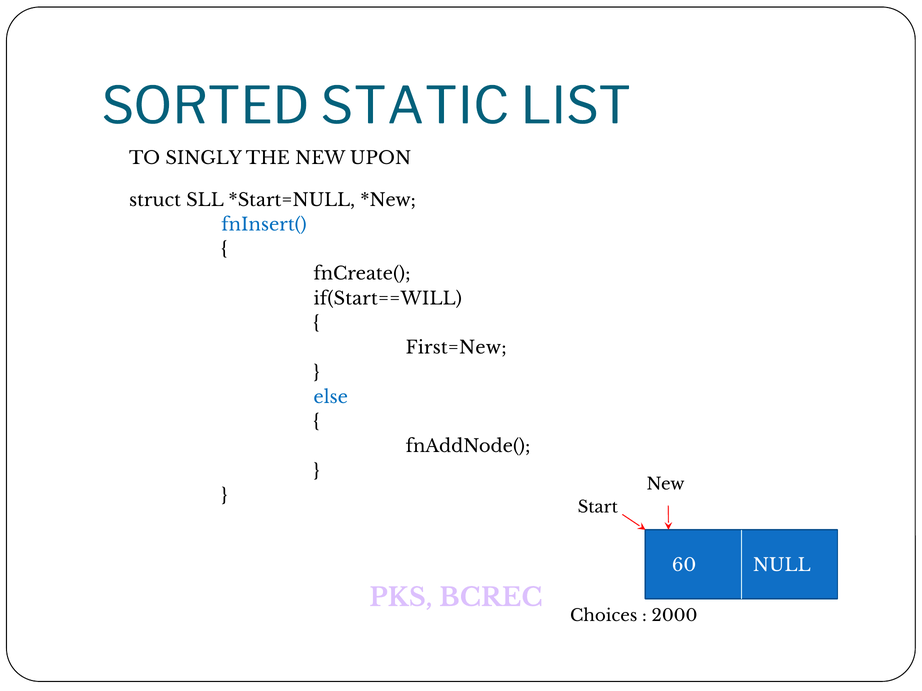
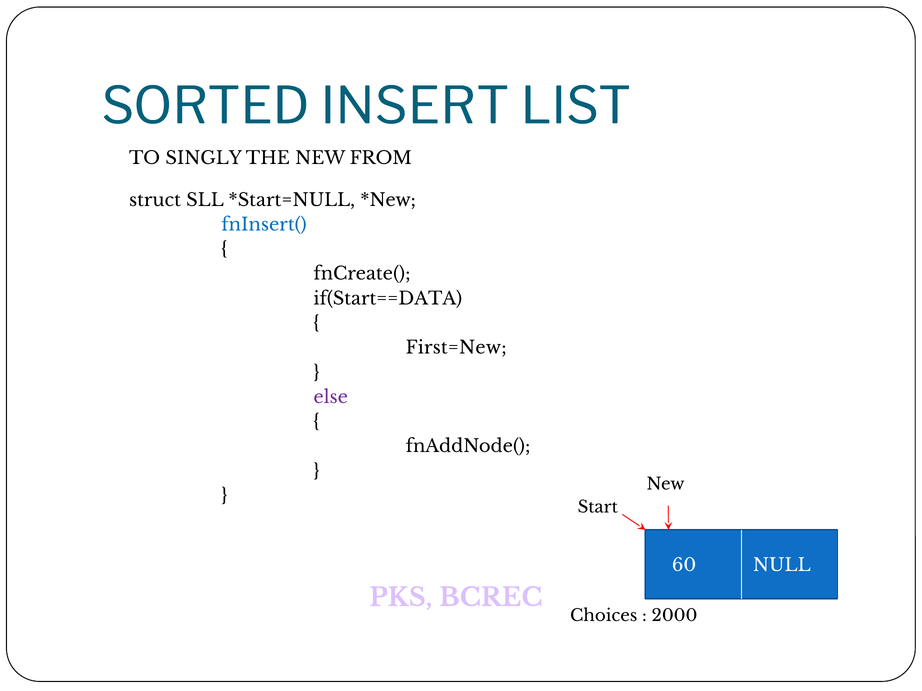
STATIC: STATIC -> INSERT
UPON: UPON -> FROM
if(Start==WILL: if(Start==WILL -> if(Start==DATA
else colour: blue -> purple
